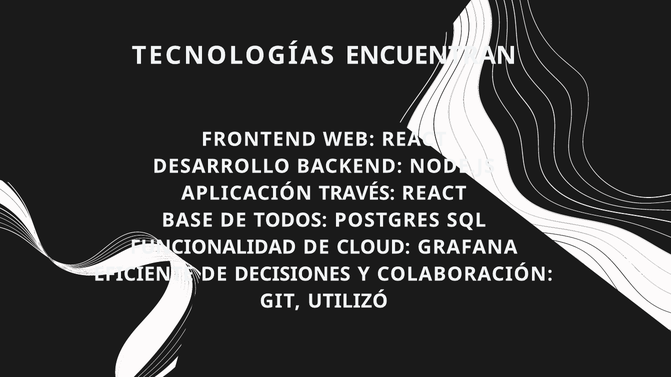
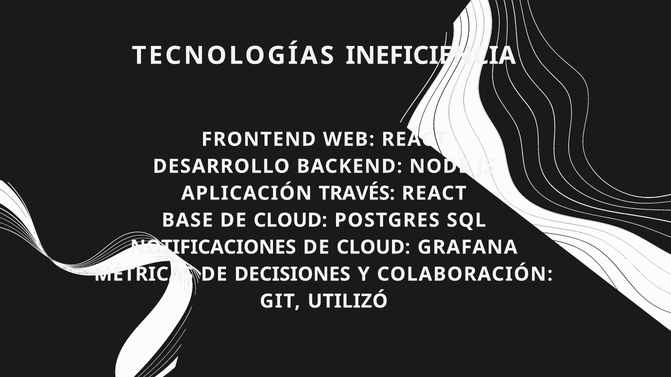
ENCUENTRAN: ENCUENTRAN -> INEFICIENCIA
BASE DE TODOS: TODOS -> CLOUD
FUNCIONALIDAD: FUNCIONALIDAD -> NOTIFICACIONES
EFICIENTE: EFICIENTE -> MÉTRICAS
